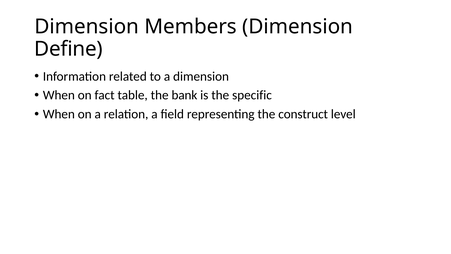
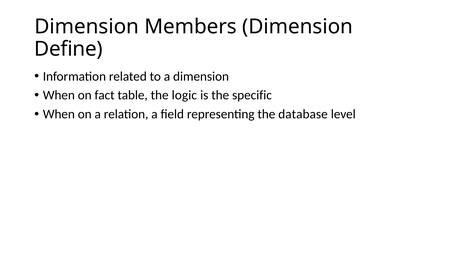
bank: bank -> logic
construct: construct -> database
